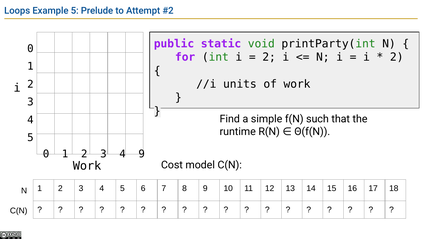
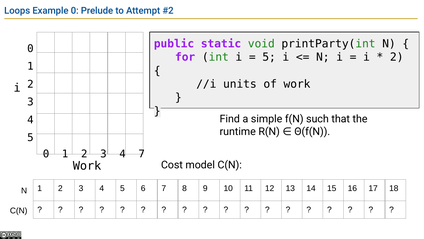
Example 5: 5 -> 0
2 at (269, 57): 2 -> 5
4 9: 9 -> 7
